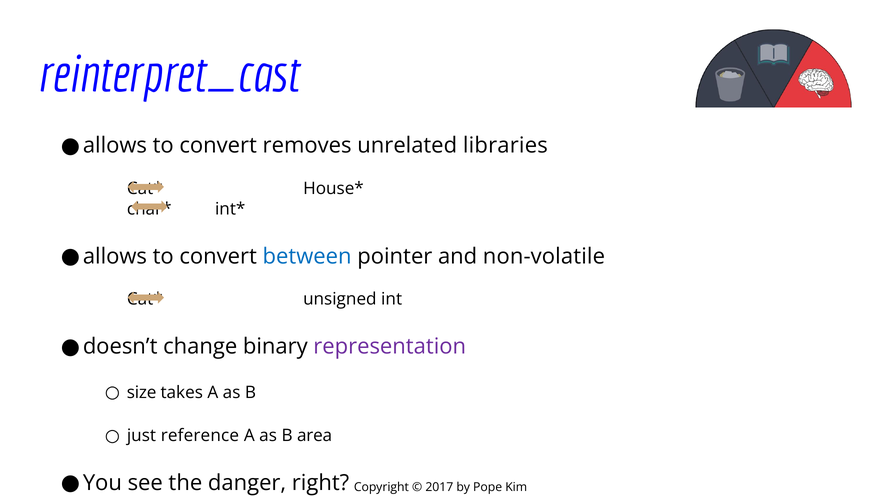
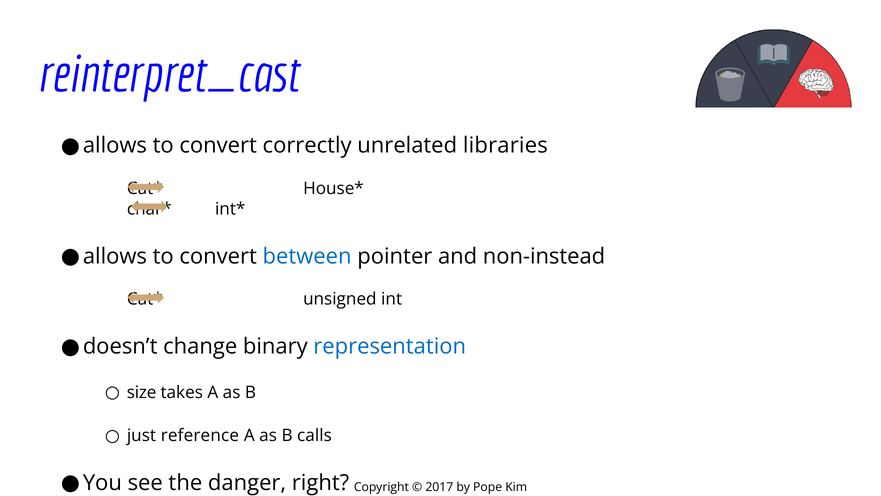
removes: removes -> correctly
non-volatile: non-volatile -> non-instead
representation colour: purple -> blue
area: area -> calls
